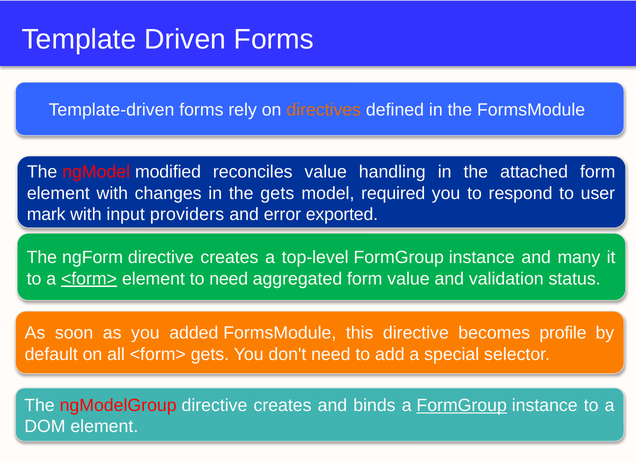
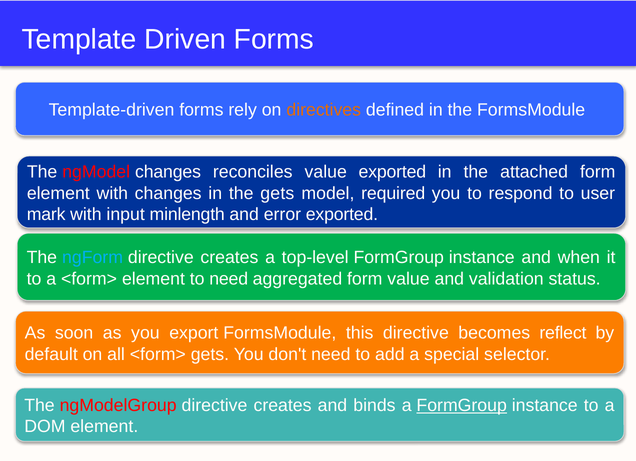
ngModel modified: modified -> changes
value handling: handling -> exported
providers: providers -> minlength
ngForm colour: white -> light blue
many: many -> when
<form> at (89, 279) underline: present -> none
added: added -> export
profile: profile -> reflect
